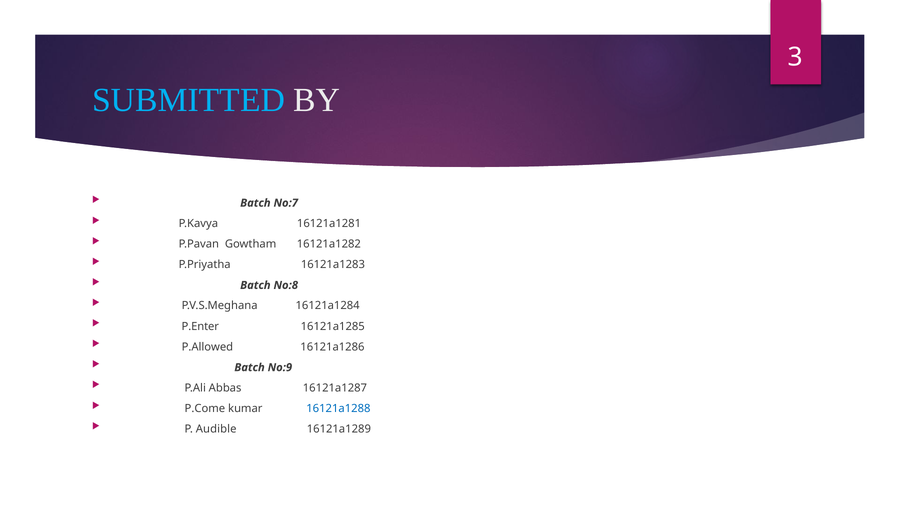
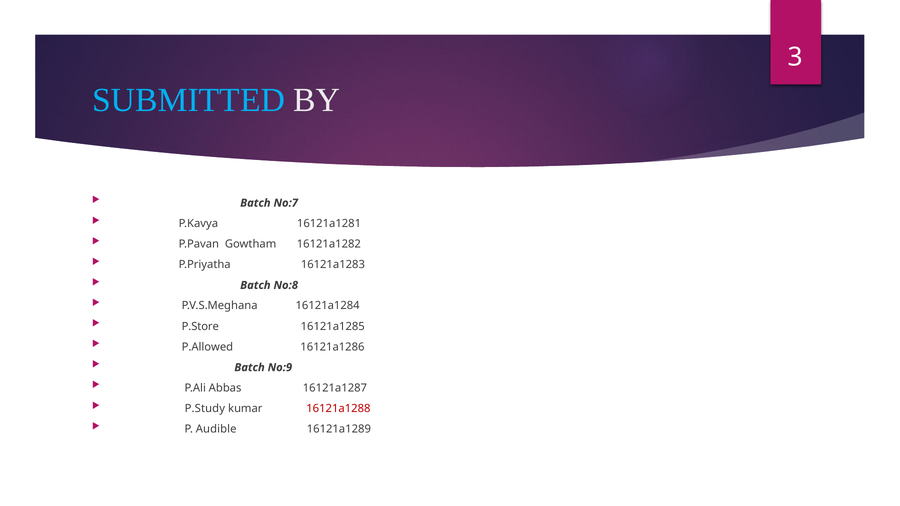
P.Enter: P.Enter -> P.Store
P.Come: P.Come -> P.Study
16121a1288 colour: blue -> red
